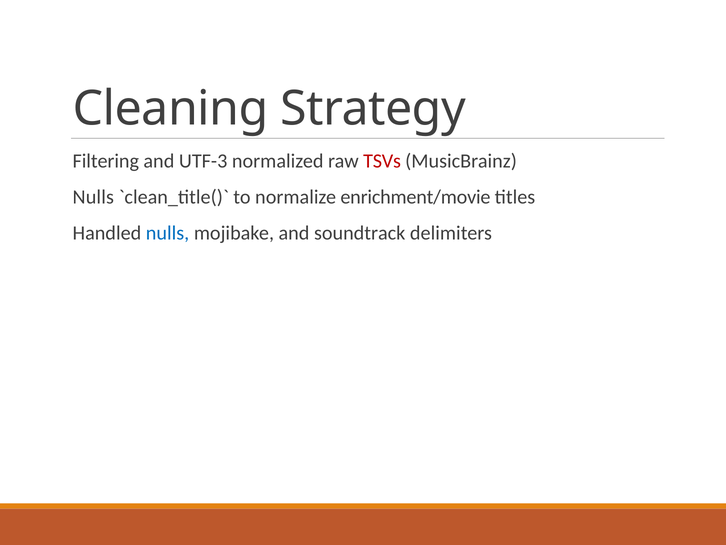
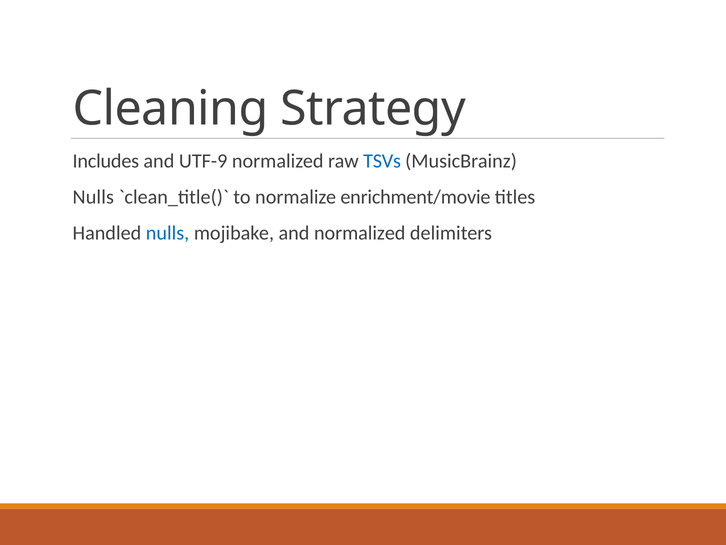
Filtering: Filtering -> Includes
UTF-3: UTF-3 -> UTF-9
TSVs colour: red -> blue
and soundtrack: soundtrack -> normalized
